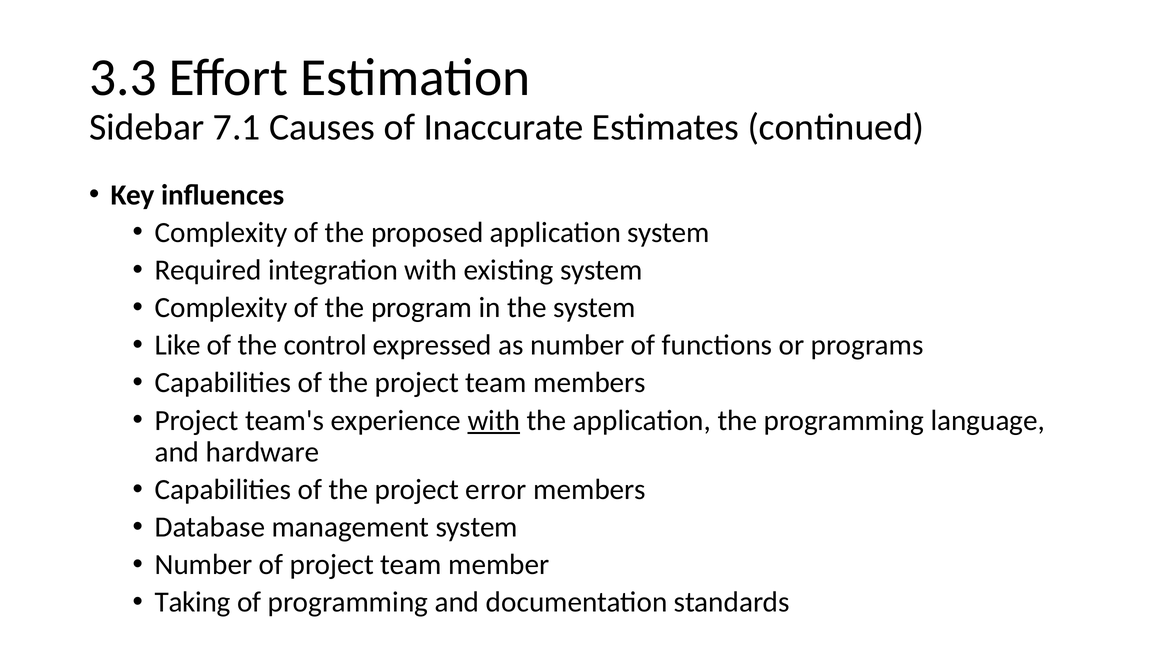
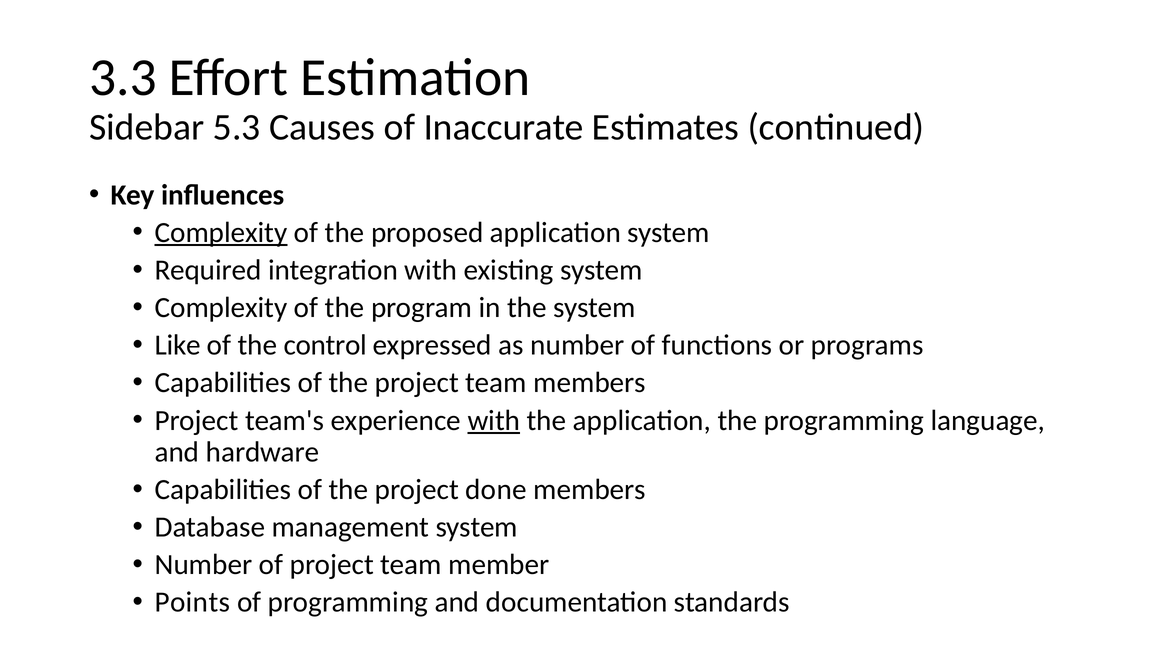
7.1: 7.1 -> 5.3
Complexity at (221, 232) underline: none -> present
error: error -> done
Taking: Taking -> Points
